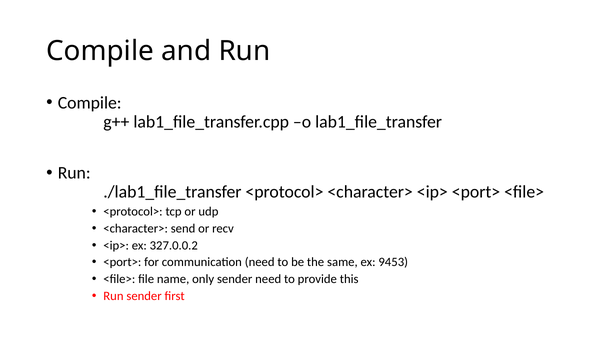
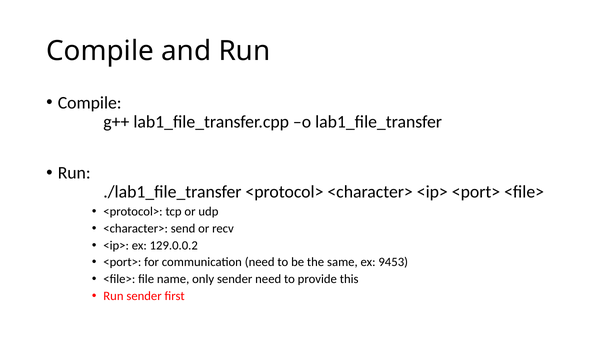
327.0.0.2: 327.0.0.2 -> 129.0.0.2
